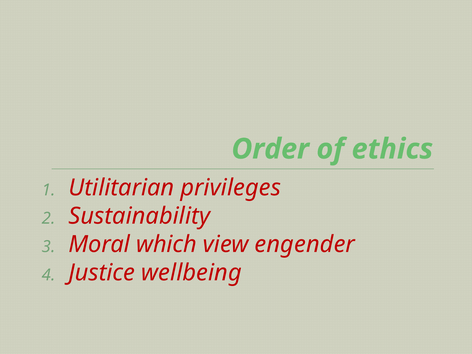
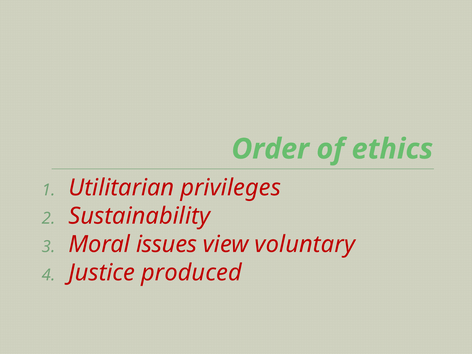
which: which -> issues
engender: engender -> voluntary
wellbeing: wellbeing -> produced
